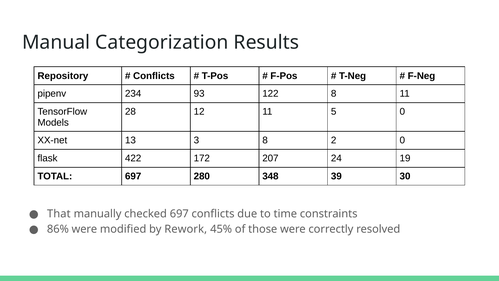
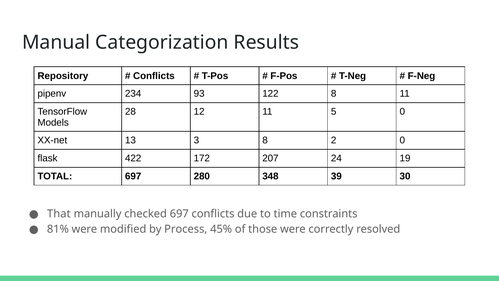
86%: 86% -> 81%
Rework: Rework -> Process
